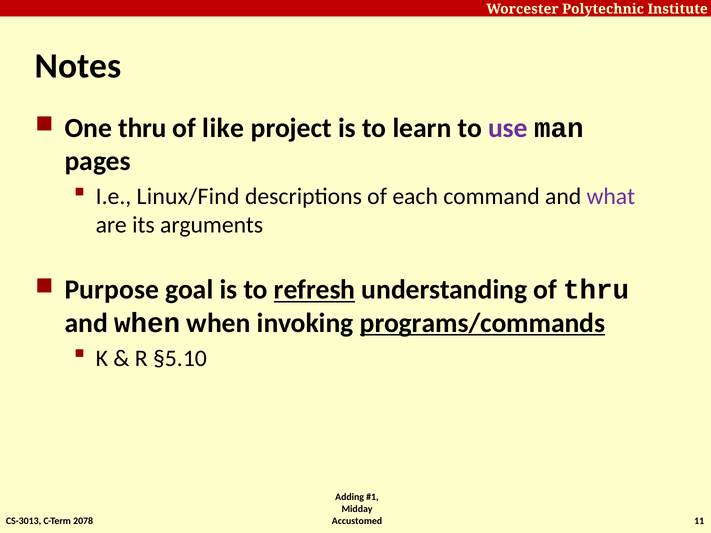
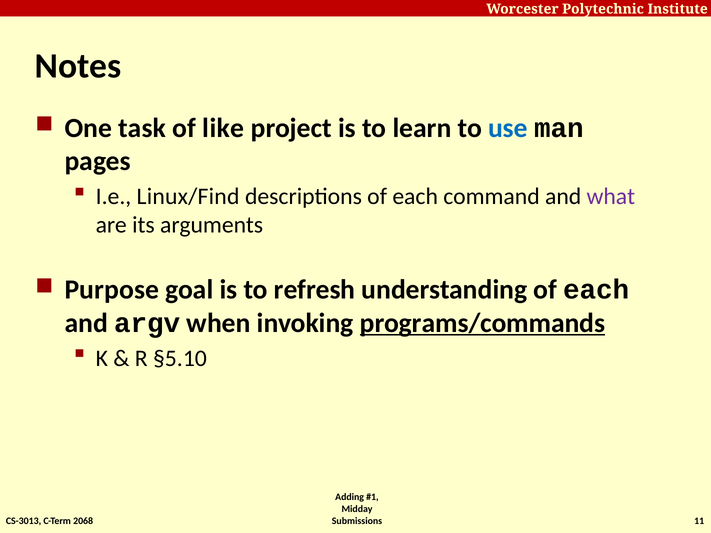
One thru: thru -> task
use colour: purple -> blue
refresh underline: present -> none
understanding of thru: thru -> each
and when: when -> argv
2078: 2078 -> 2068
Accustomed: Accustomed -> Submissions
